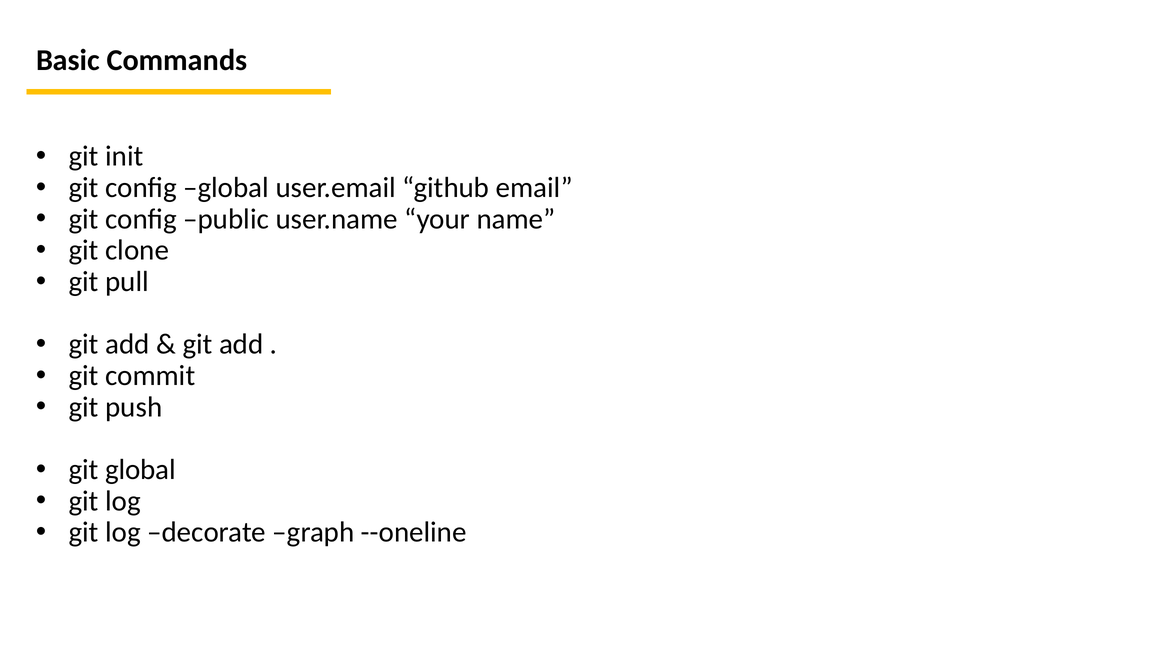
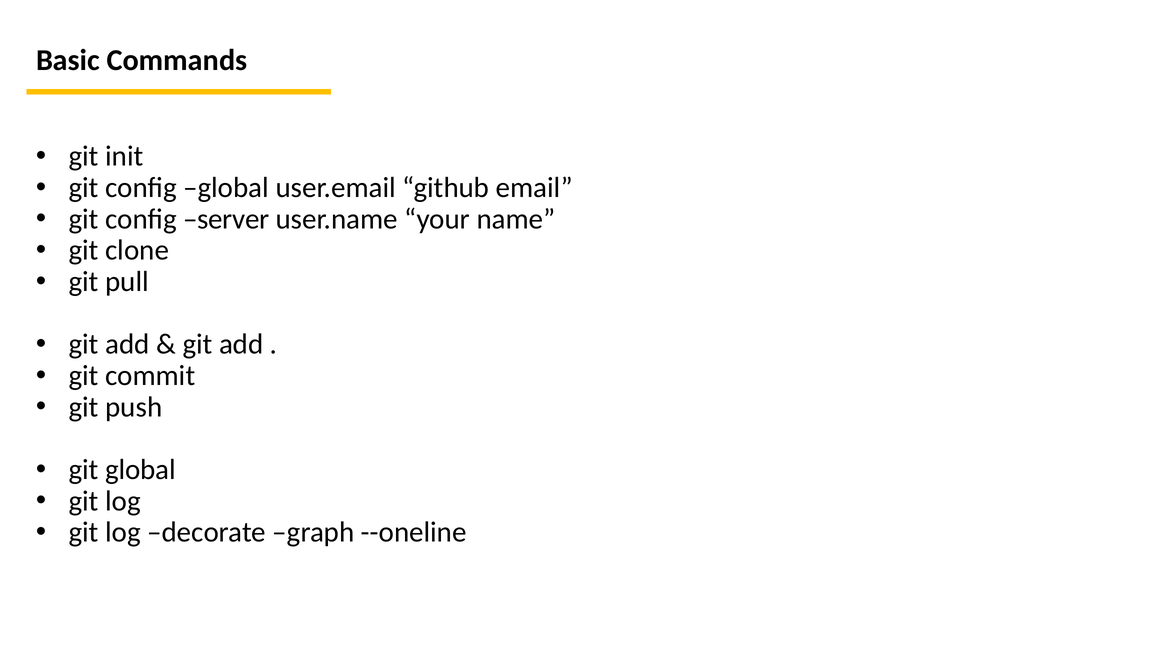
public: public -> server
